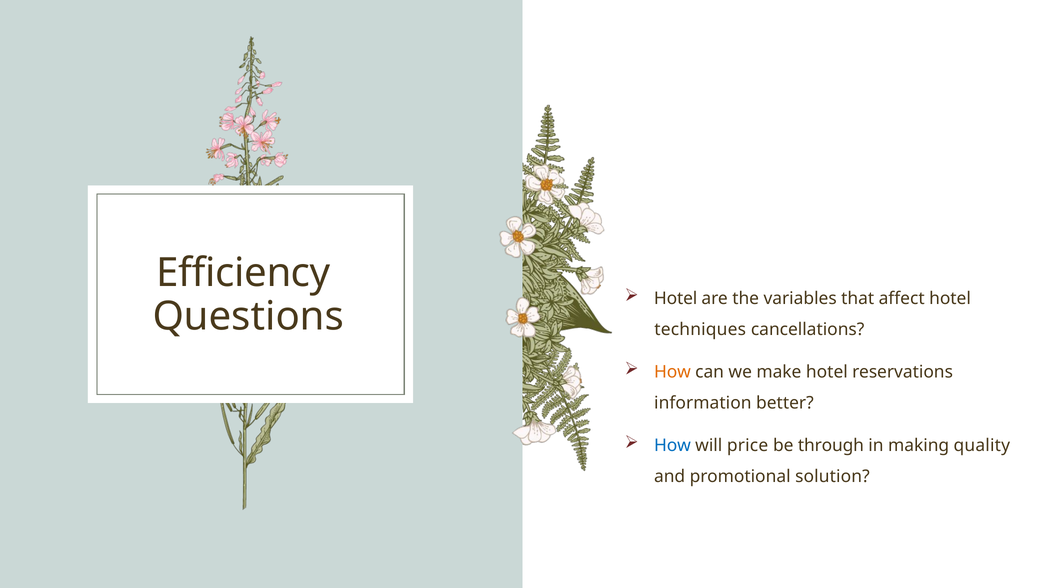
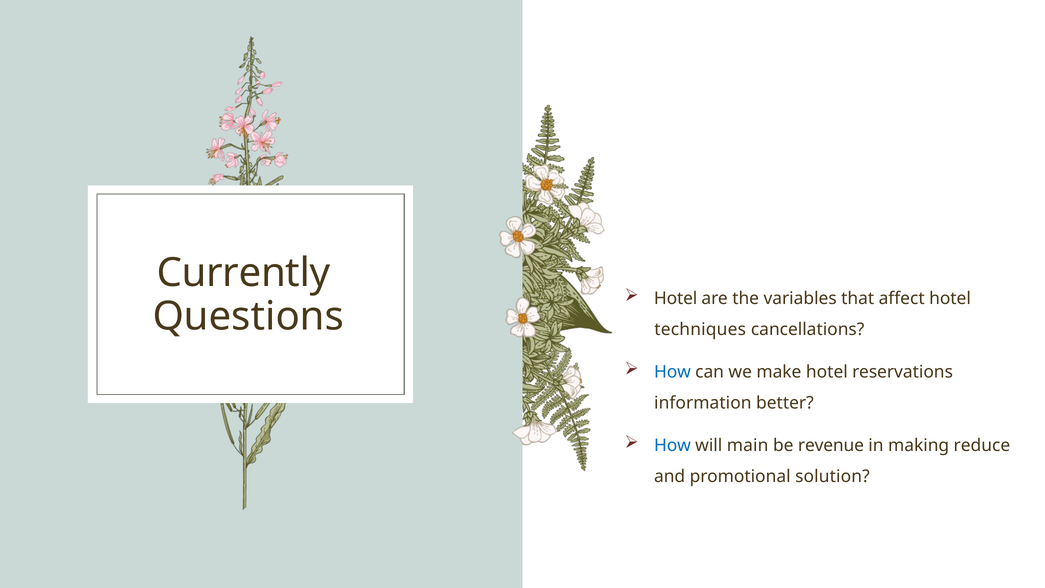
Efficiency: Efficiency -> Currently
How at (673, 372) colour: orange -> blue
price: price -> main
through: through -> revenue
quality: quality -> reduce
